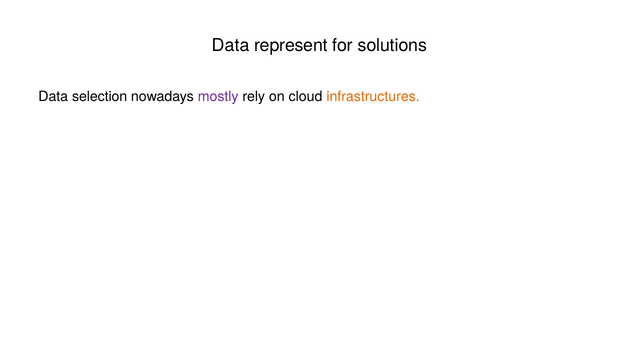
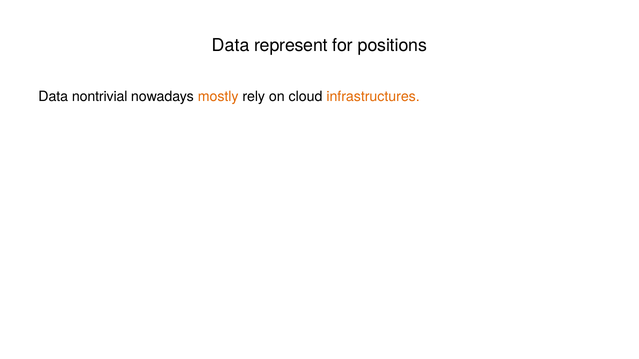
solutions: solutions -> positions
selection: selection -> nontrivial
mostly colour: purple -> orange
